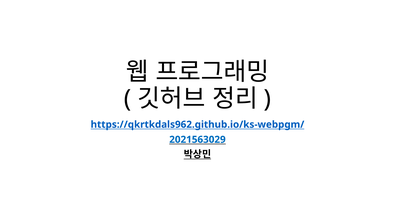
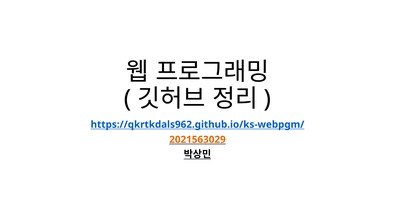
2021563029 colour: blue -> orange
